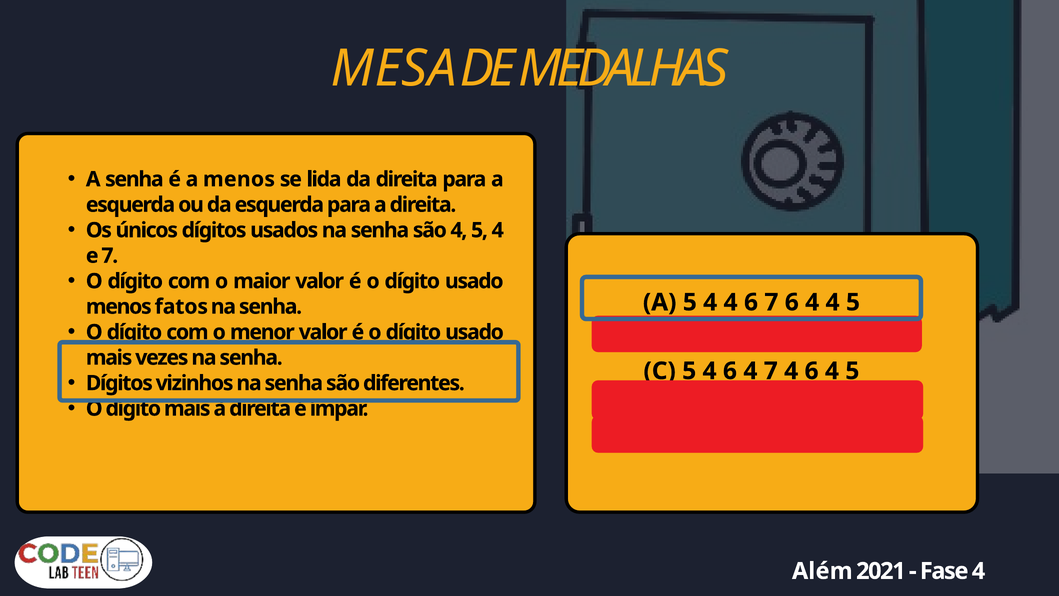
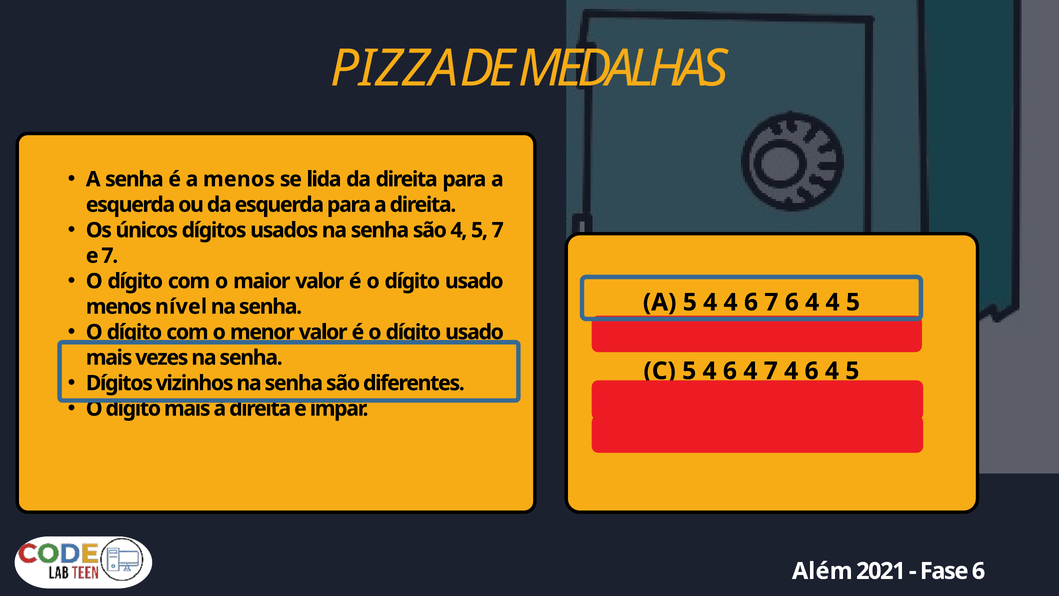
MESA: MESA -> PIZZA
são 4 5 4: 4 -> 7
fatos: fatos -> nível
Fase 4: 4 -> 6
